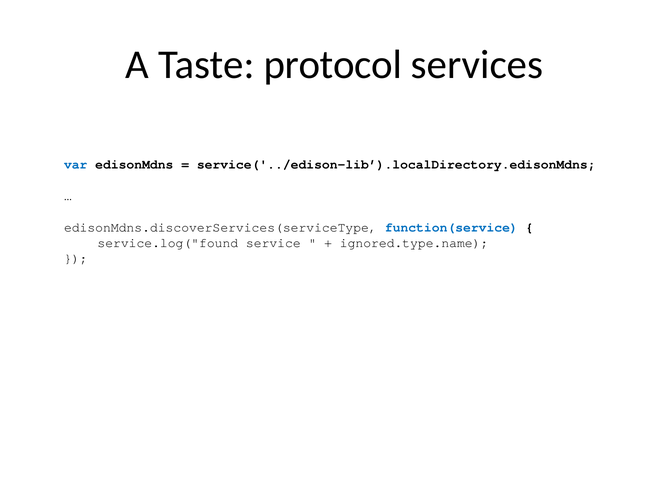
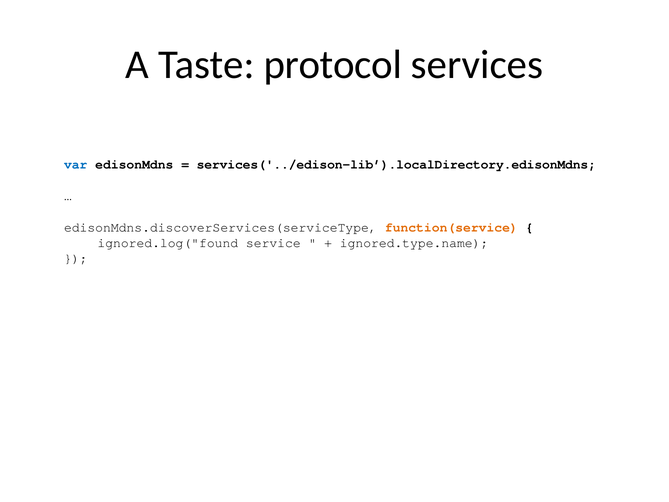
service('../edison-lib’).localDirectory.edisonMdns: service('../edison-lib’).localDirectory.edisonMdns -> services('../edison-lib’).localDirectory.edisonMdns
function(service colour: blue -> orange
service.log("found: service.log("found -> ignored.log("found
